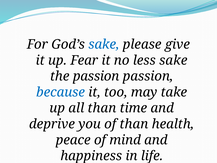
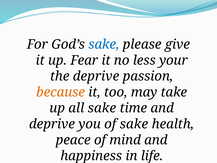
less sake: sake -> your
the passion: passion -> deprive
because colour: blue -> orange
all than: than -> sake
of than: than -> sake
